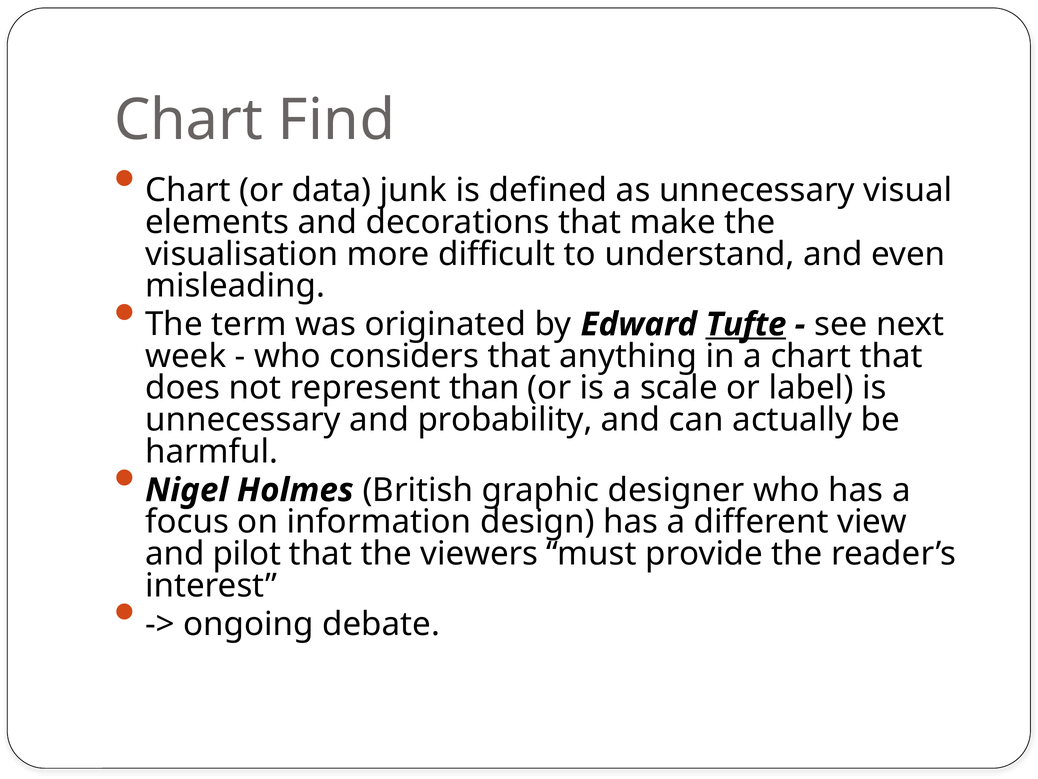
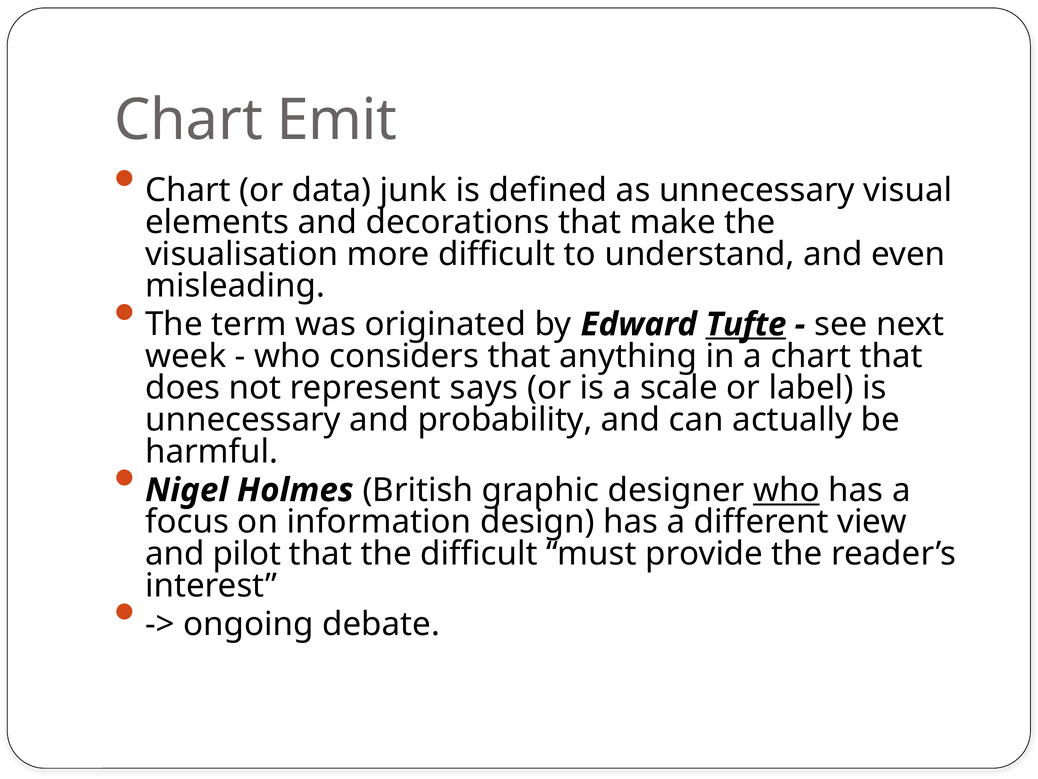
Find: Find -> Emit
than: than -> says
who at (786, 490) underline: none -> present
the viewers: viewers -> difficult
